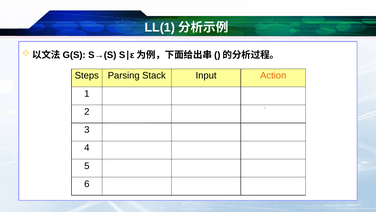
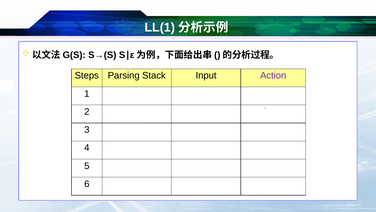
Action colour: orange -> purple
